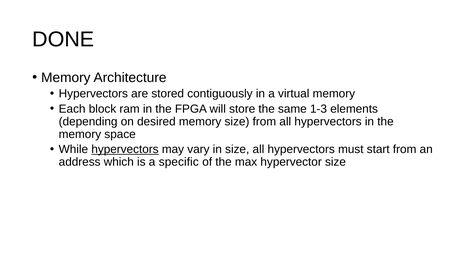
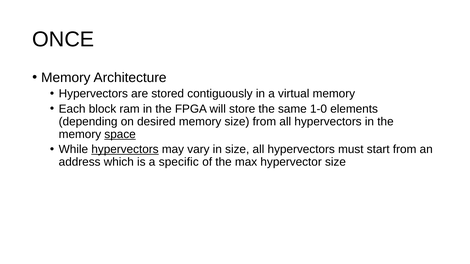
DONE: DONE -> ONCE
1-3: 1-3 -> 1-0
space underline: none -> present
